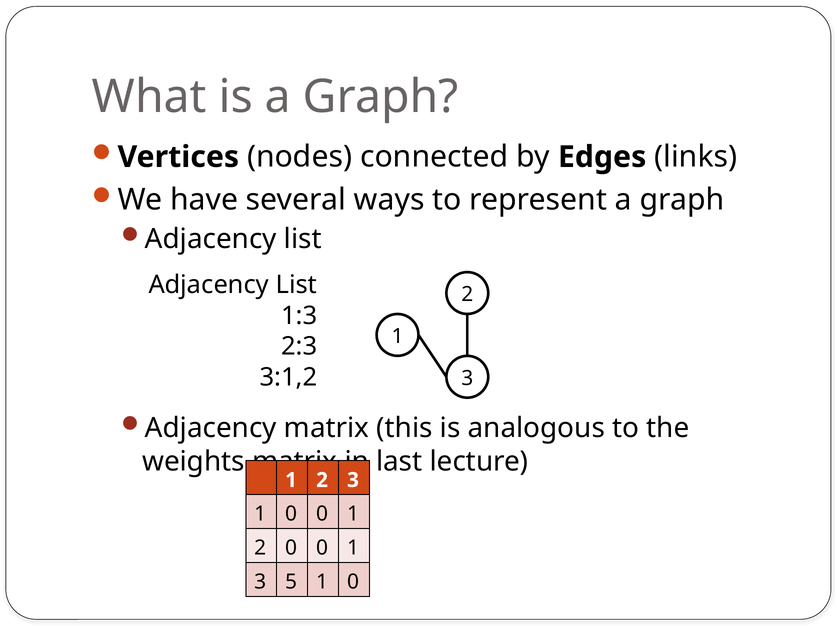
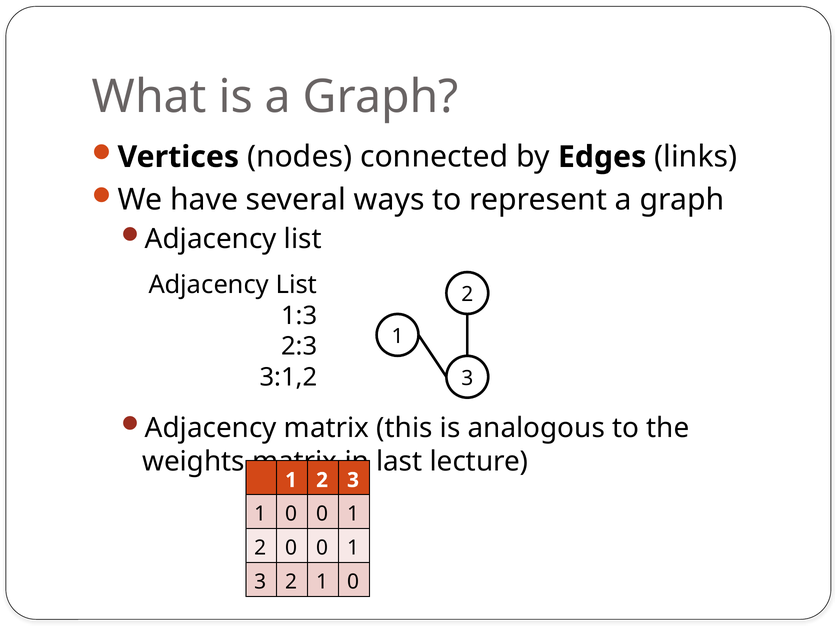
3 5: 5 -> 2
